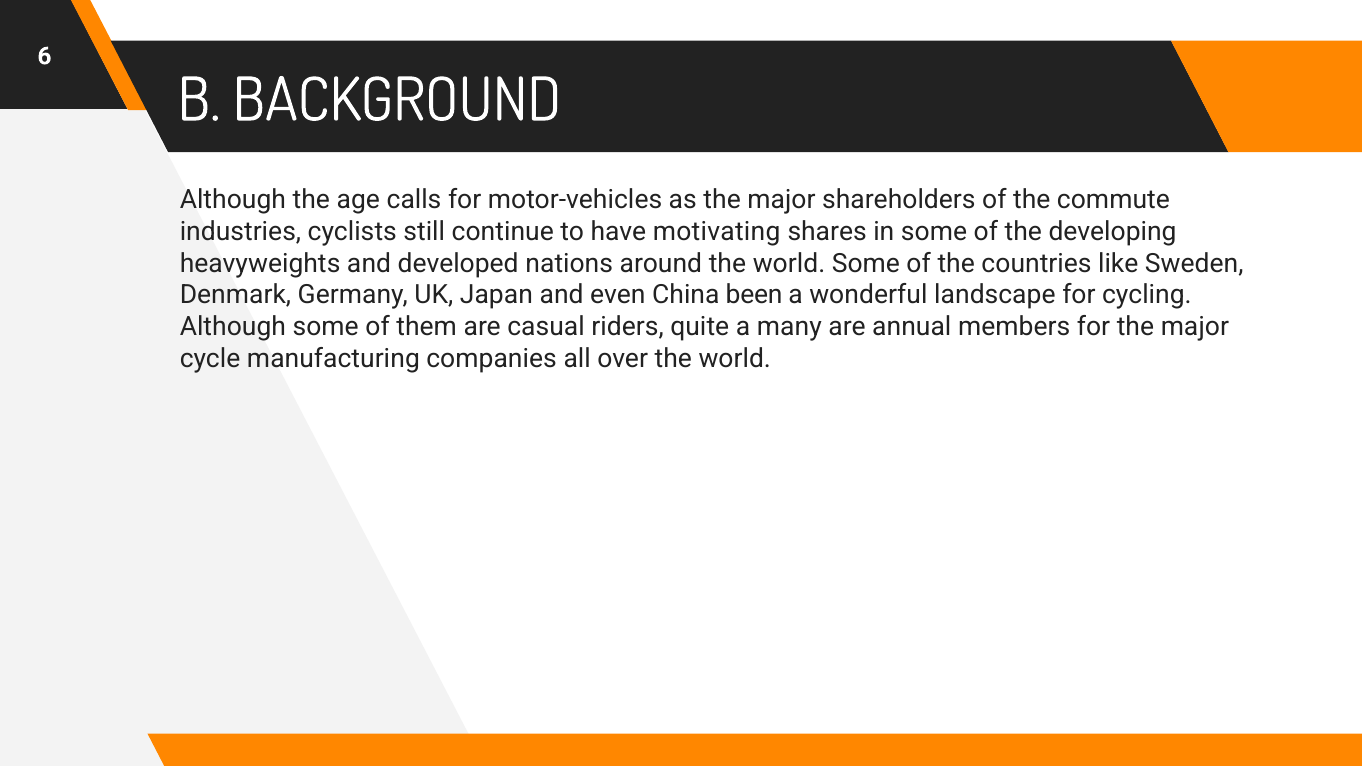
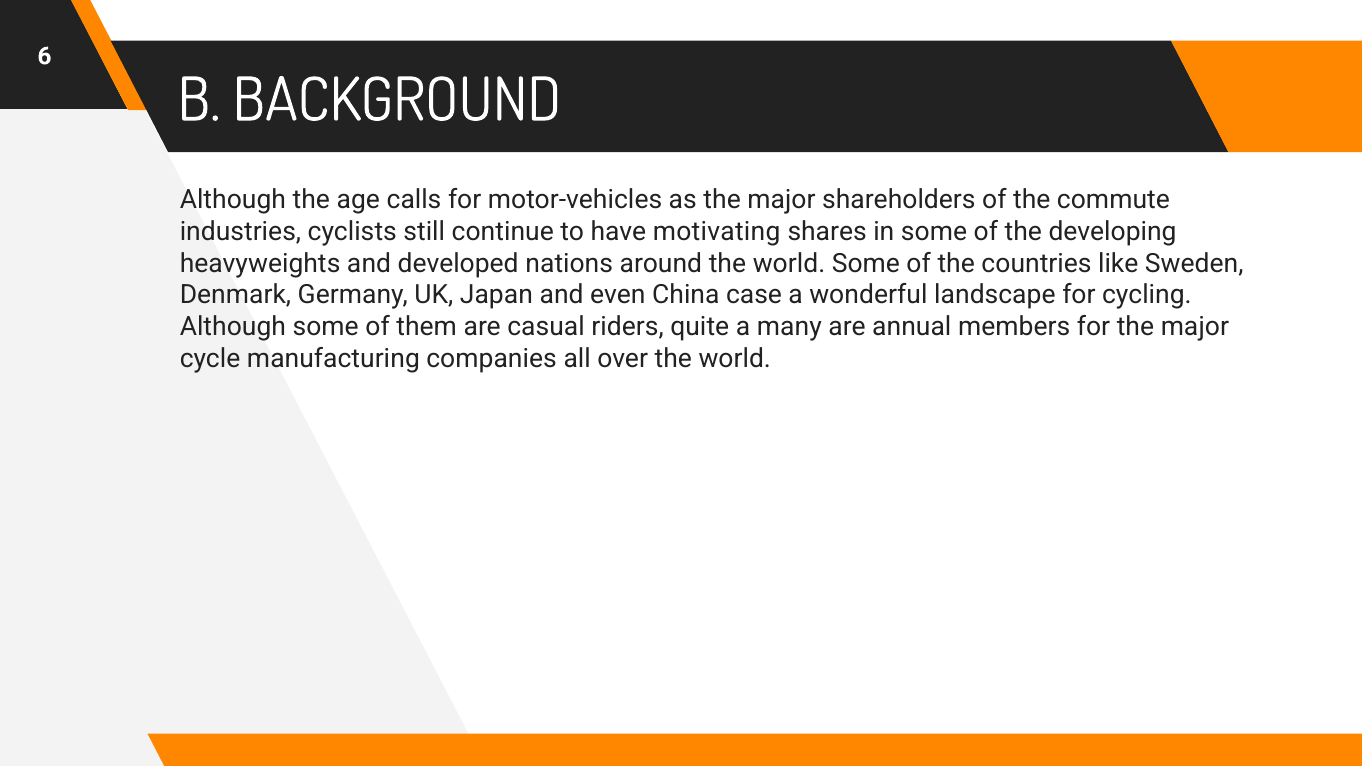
been: been -> case
